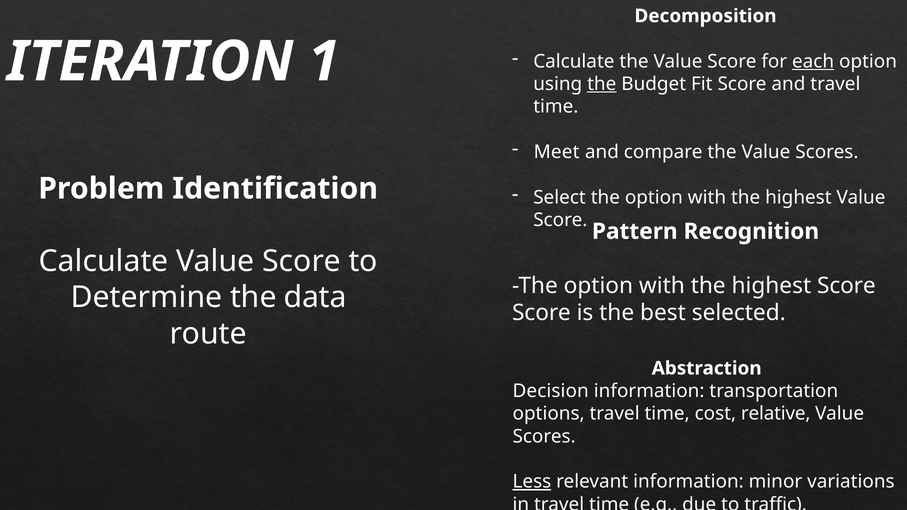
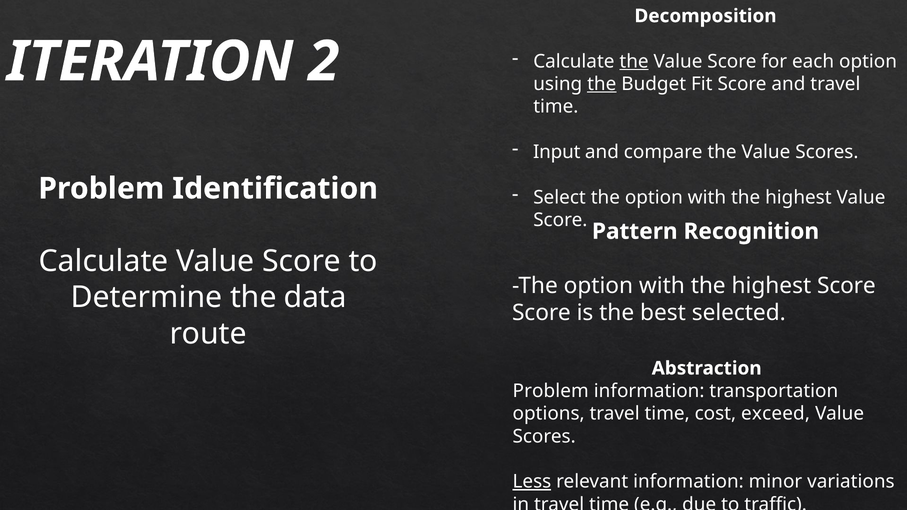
the at (634, 61) underline: none -> present
each underline: present -> none
1: 1 -> 2
Meet: Meet -> Input
Decision at (551, 391): Decision -> Problem
relative: relative -> exceed
